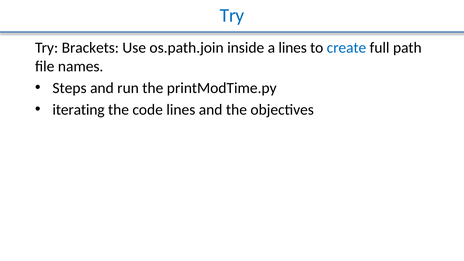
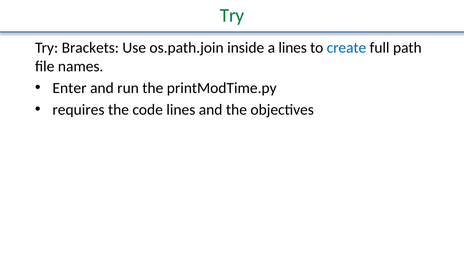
Try at (232, 16) colour: blue -> green
Steps: Steps -> Enter
iterating: iterating -> requires
